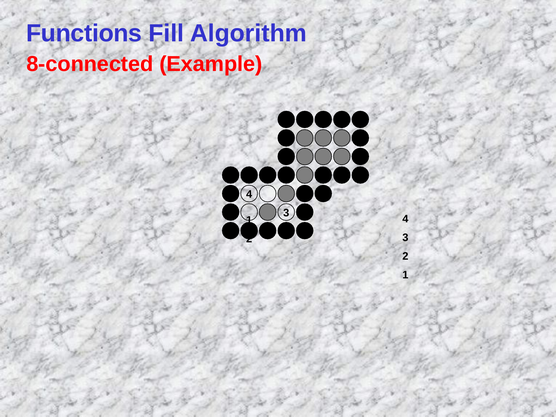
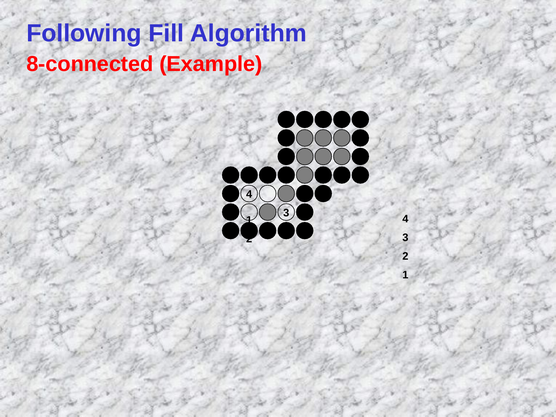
Functions: Functions -> Following
